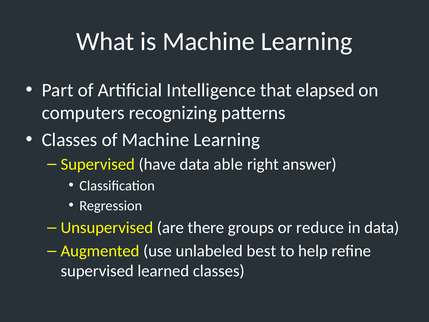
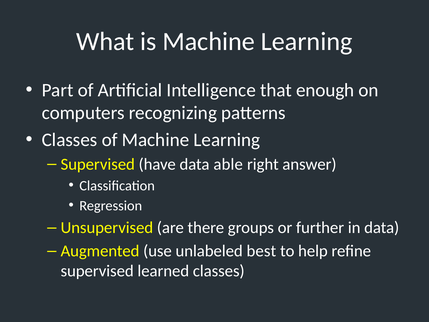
elapsed: elapsed -> enough
reduce: reduce -> further
